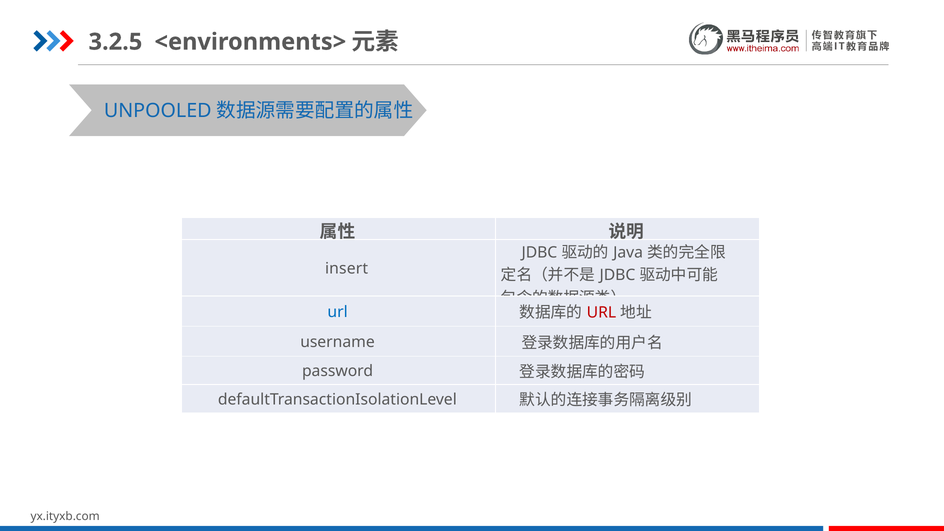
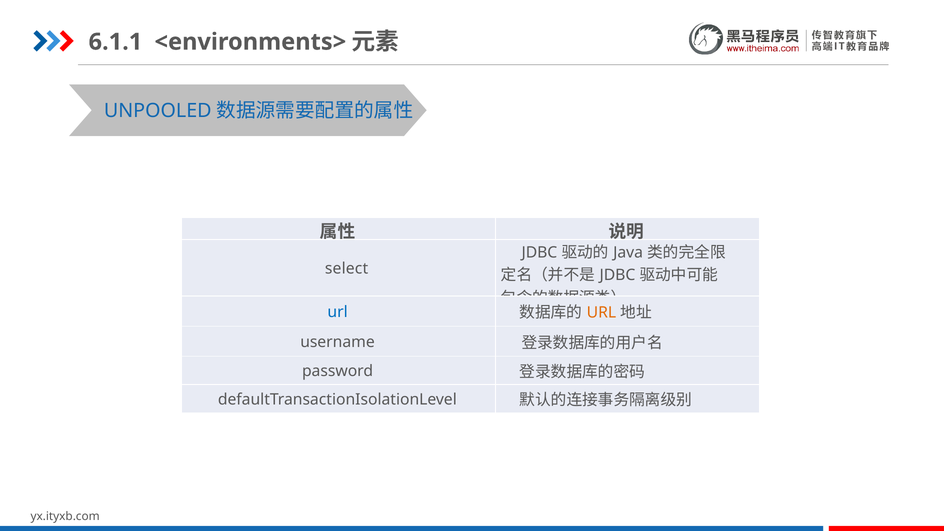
3.2.5: 3.2.5 -> 6.1.1
insert: insert -> select
URL at (601, 313) colour: red -> orange
